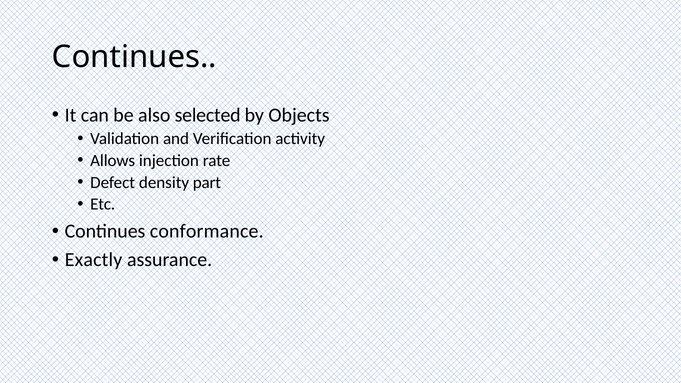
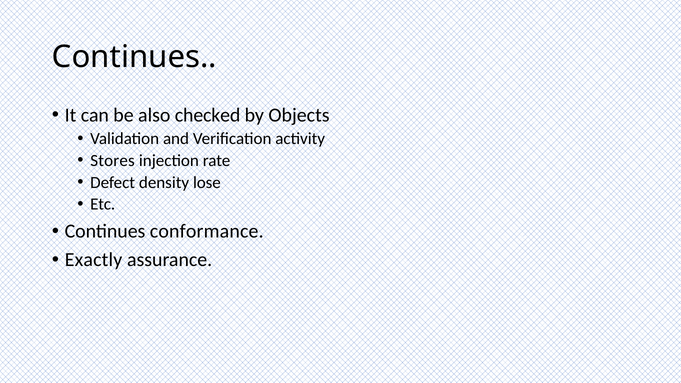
selected: selected -> checked
Allows: Allows -> Stores
part: part -> lose
